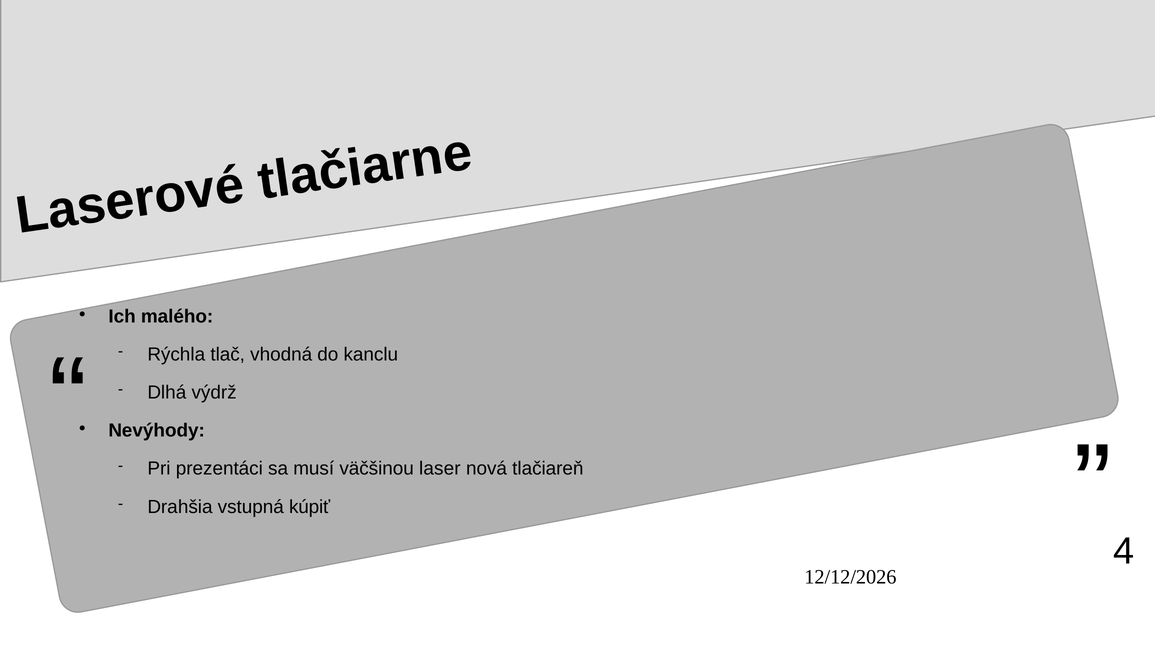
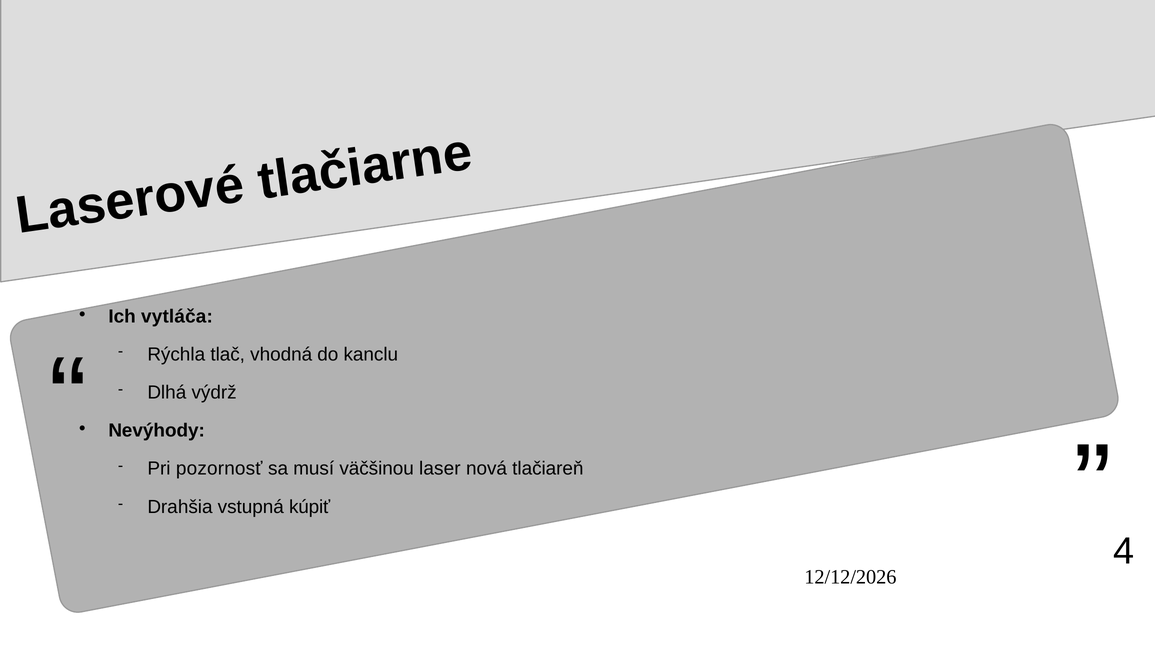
malého: malého -> vytláča
prezentáci: prezentáci -> pozornosť
